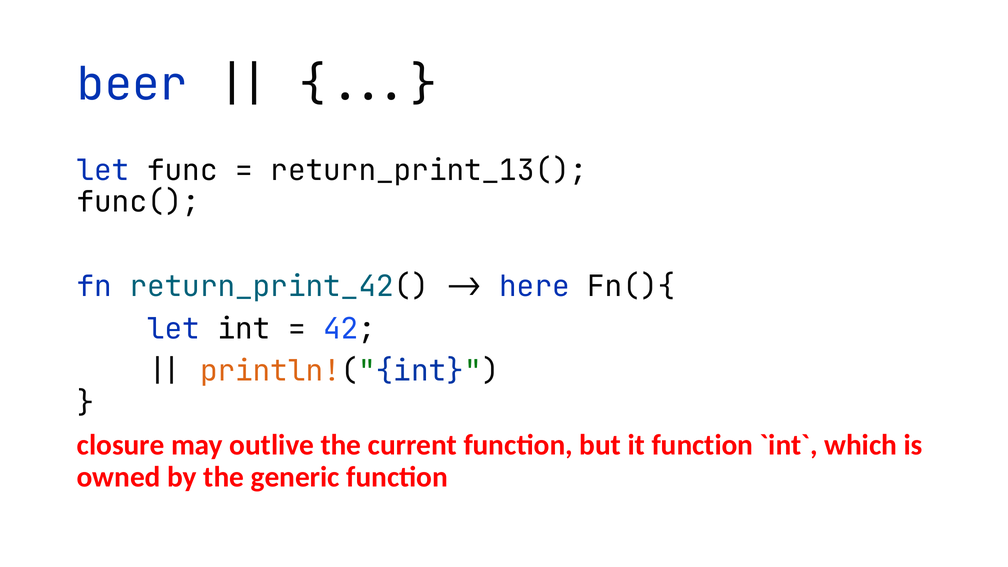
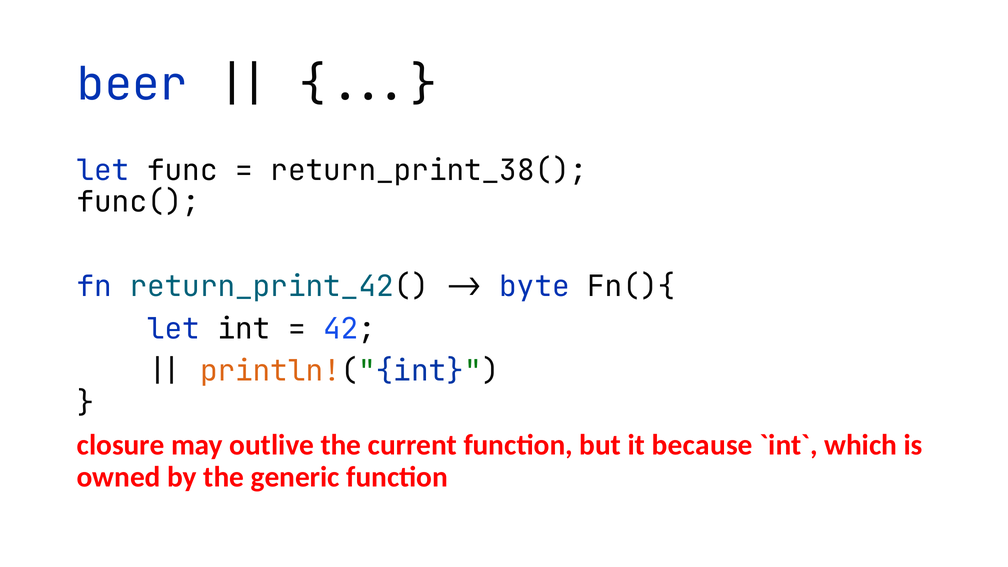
return_print_13(: return_print_13( -> return_print_38(
here: here -> byte
it function: function -> because
